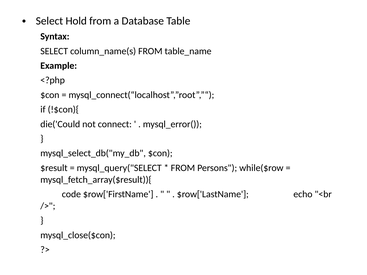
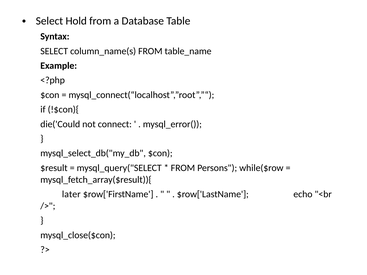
code: code -> later
